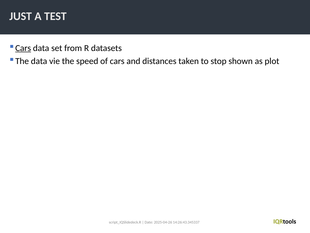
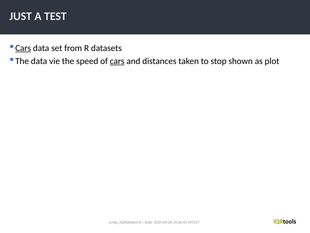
cars at (117, 61) underline: none -> present
